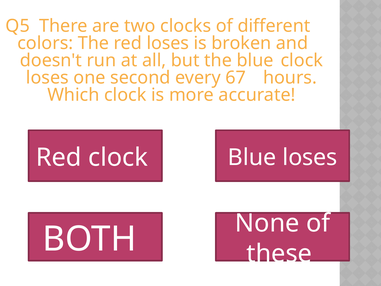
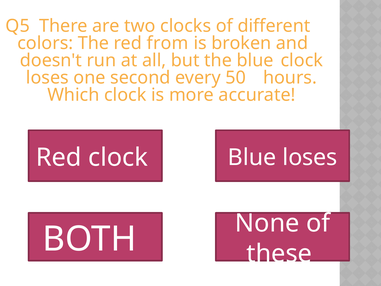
red loses: loses -> from
67: 67 -> 50
